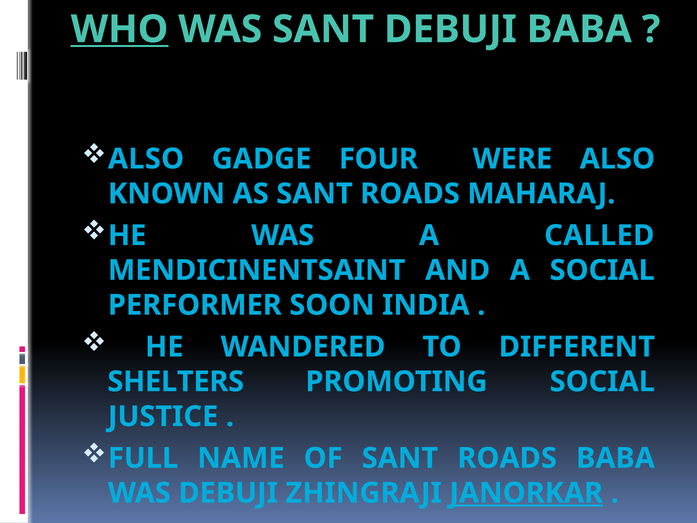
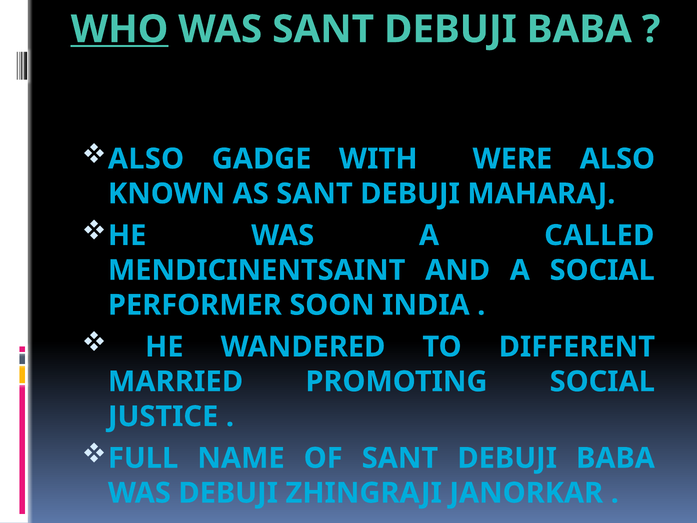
FOUR: FOUR -> WITH
AS SANT ROADS: ROADS -> DEBUJI
SHELTERS: SHELTERS -> MARRIED
OF SANT ROADS: ROADS -> DEBUJI
JANORKAR underline: present -> none
